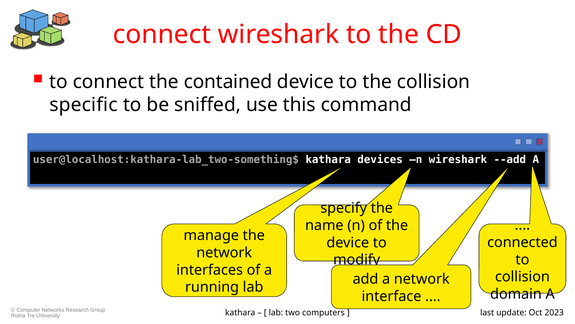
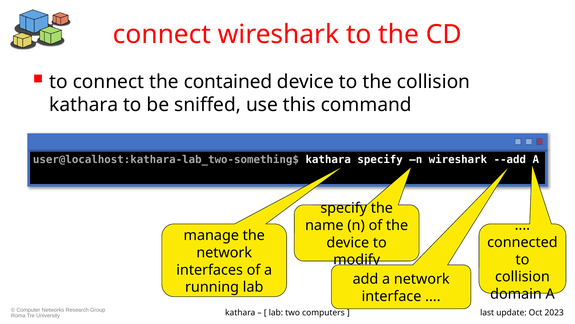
specific at (84, 105): specific -> kathara
kathara devices: devices -> specify
